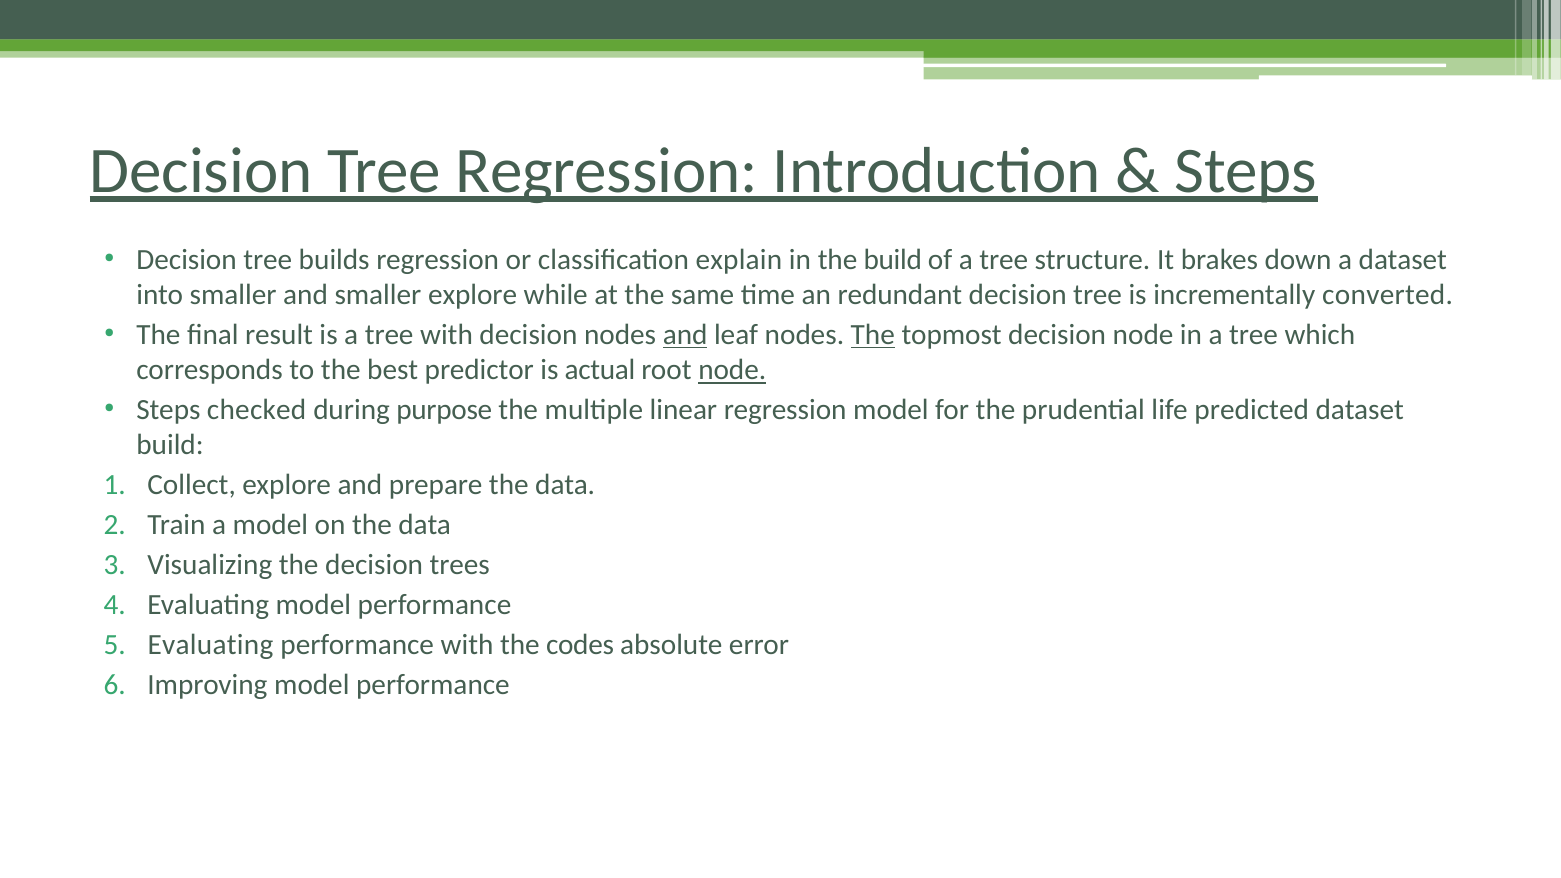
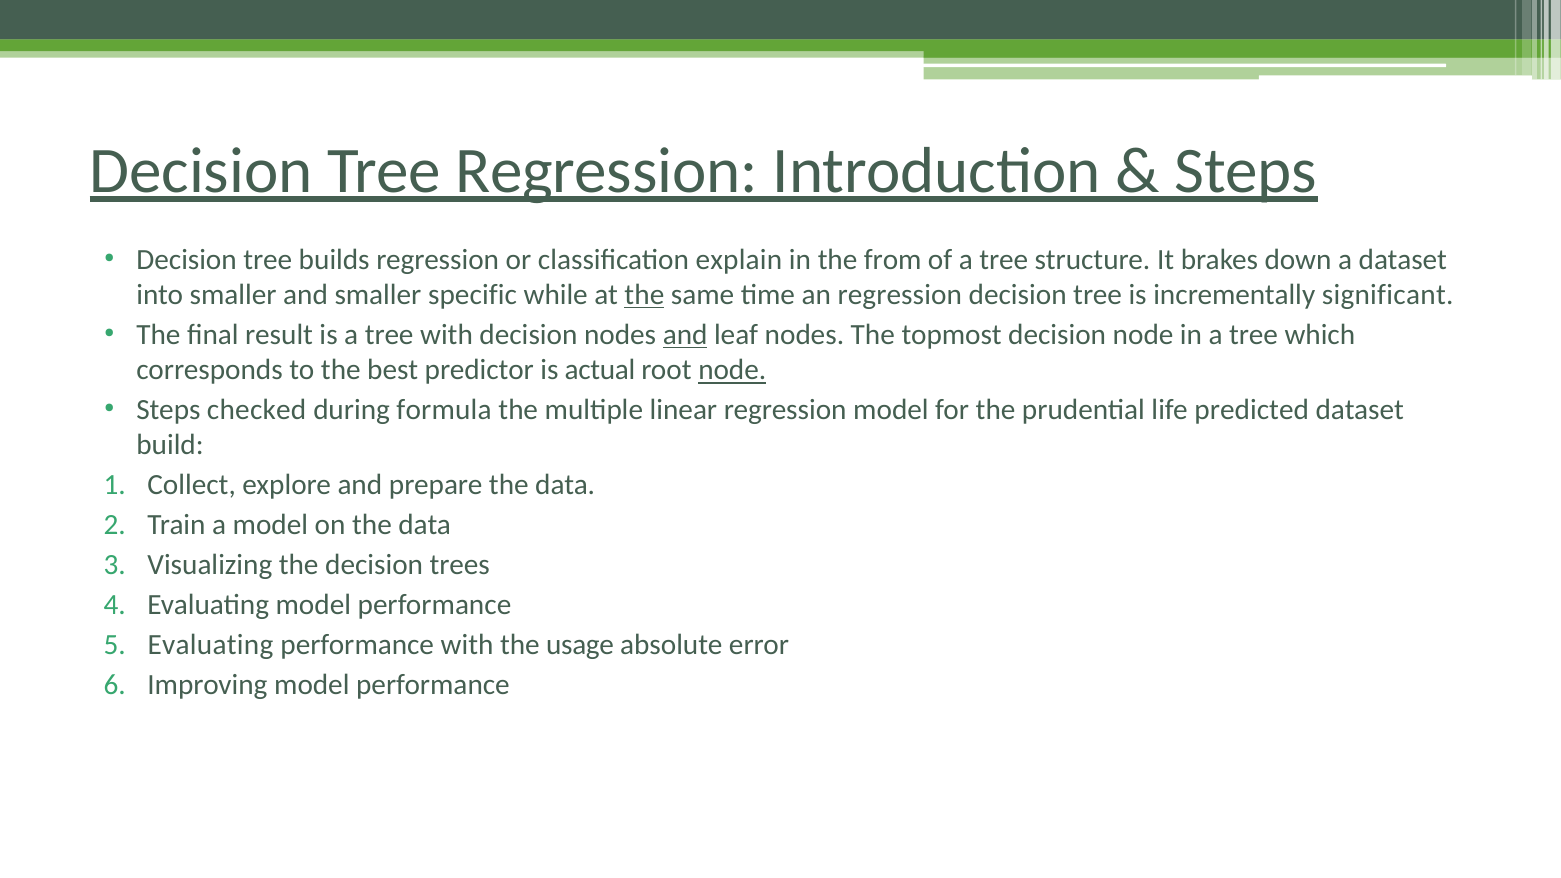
the build: build -> from
smaller explore: explore -> specific
the at (644, 295) underline: none -> present
an redundant: redundant -> regression
converted: converted -> significant
The at (873, 335) underline: present -> none
purpose: purpose -> formula
codes: codes -> usage
